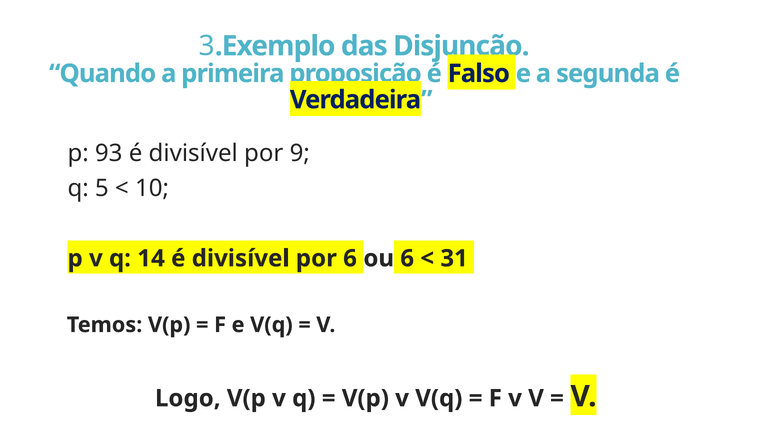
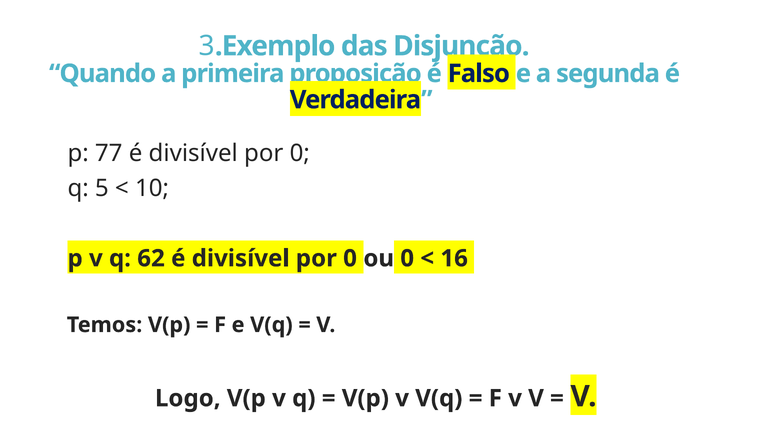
93: 93 -> 77
9 at (300, 153): 9 -> 0
14: 14 -> 62
6 at (350, 258): 6 -> 0
ou 6: 6 -> 0
31: 31 -> 16
